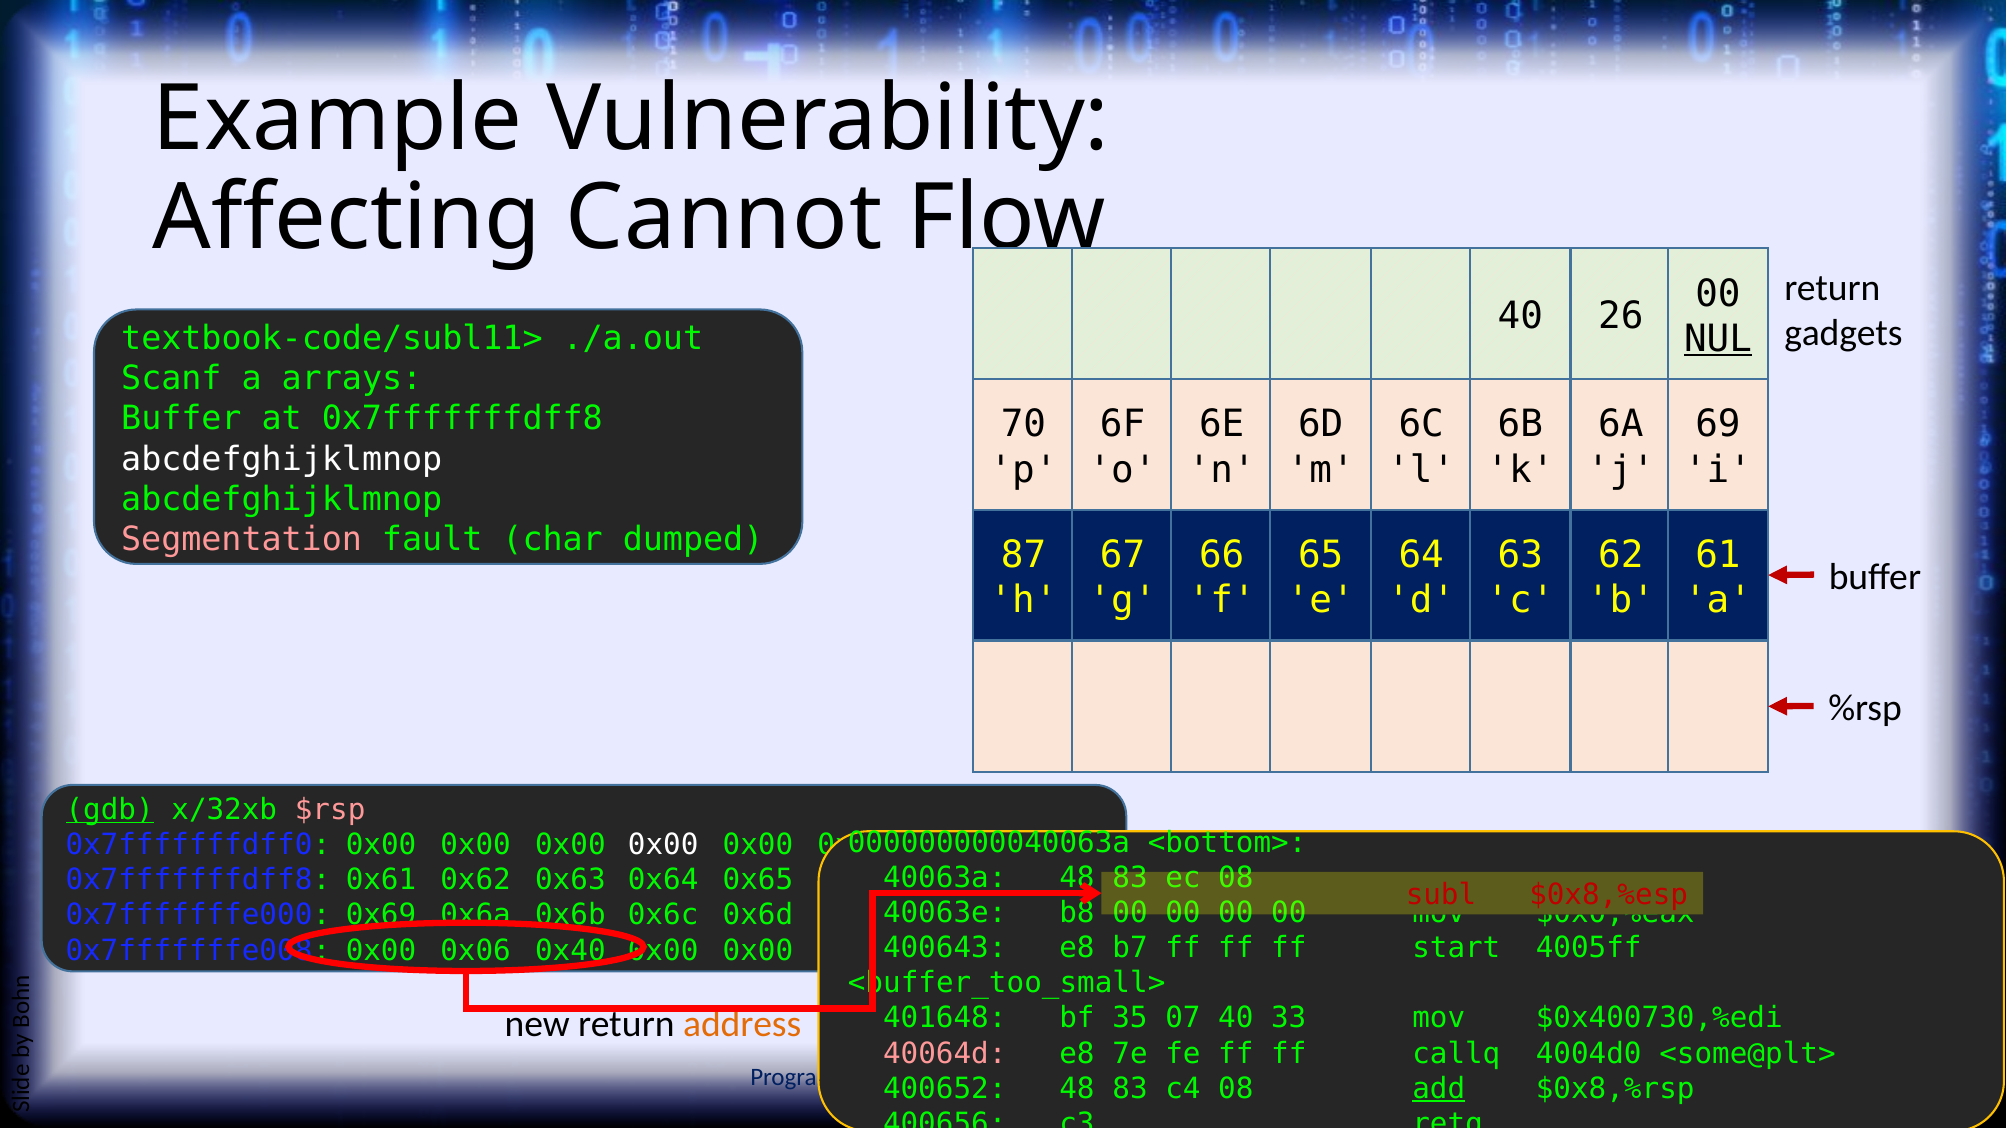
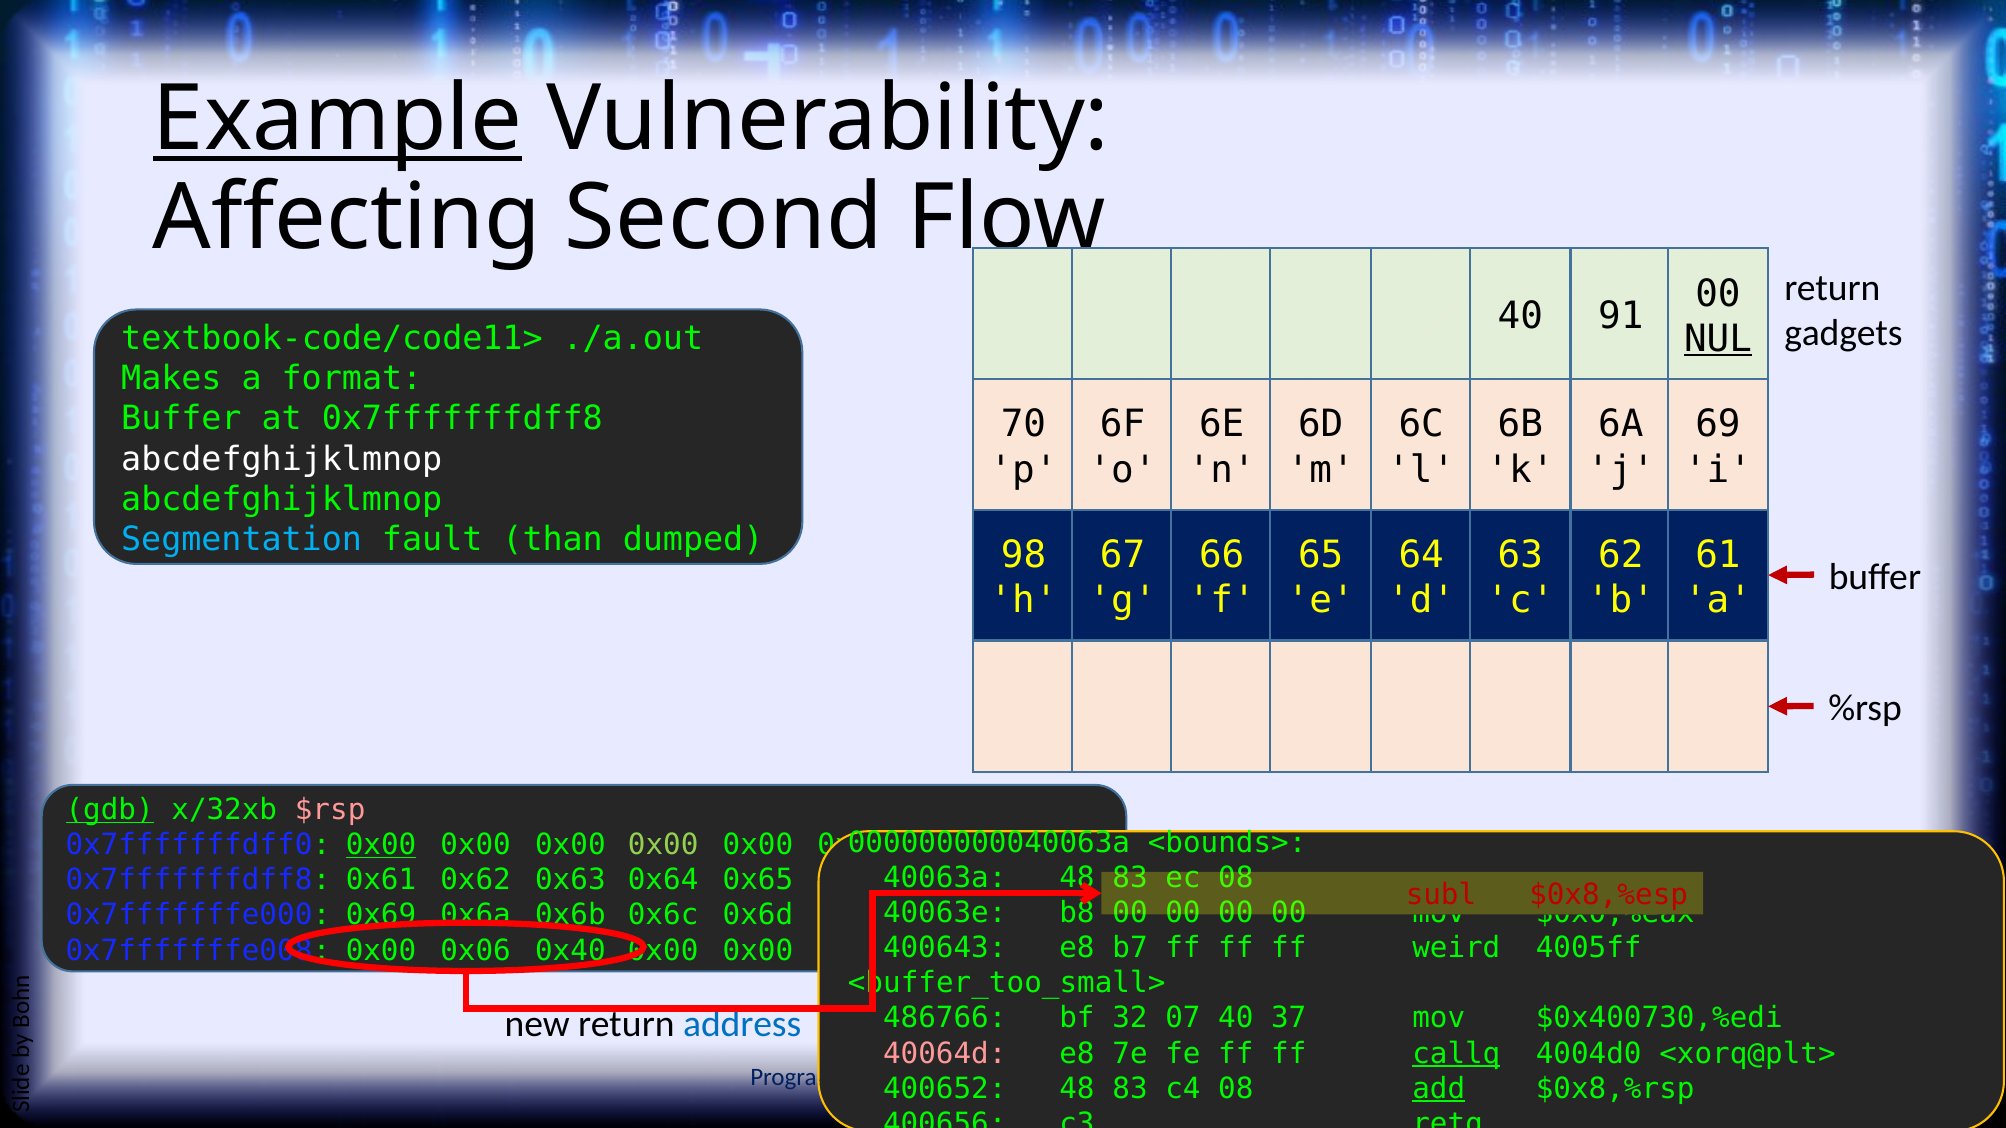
Example underline: none -> present
Cannot: Cannot -> Second
26: 26 -> 91
textbook-code/subl11>: textbook-code/subl11> -> textbook-code/code11>
Scanf: Scanf -> Makes
arrays: arrays -> format
Segmentation colour: pink -> light blue
char: char -> than
87: 87 -> 98
<bottom>: <bottom> -> <bounds>
0x00 at (381, 845) underline: none -> present
0x00 at (663, 845) colour: white -> light green
start: start -> weird
401648: 401648 -> 486766
35: 35 -> 32
33: 33 -> 37
address colour: orange -> blue
callq underline: none -> present
<some@plt>: <some@plt> -> <xorq@plt>
